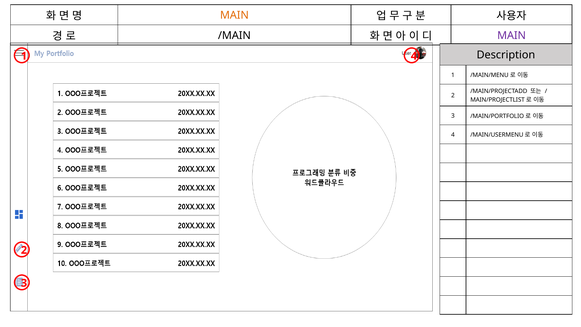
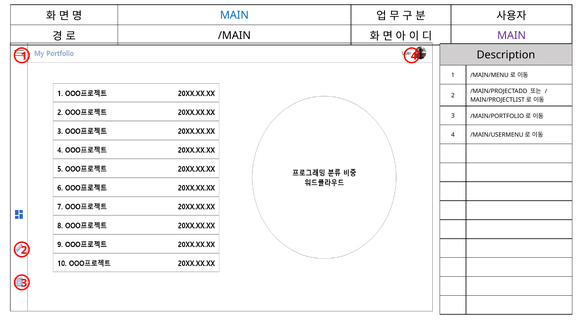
MAIN at (234, 15) colour: orange -> blue
